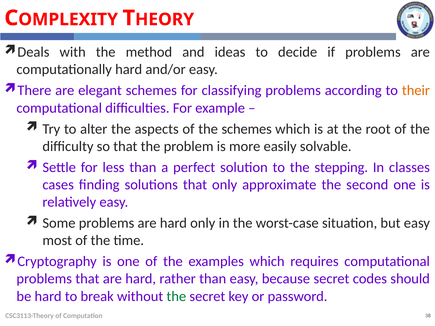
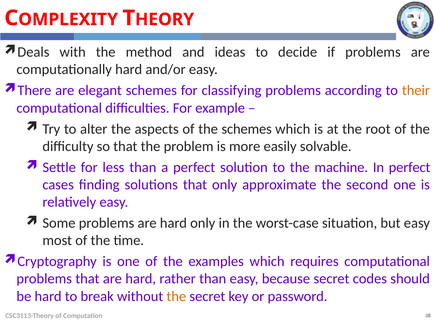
stepping: stepping -> machine
In classes: classes -> perfect
the at (176, 296) colour: green -> orange
